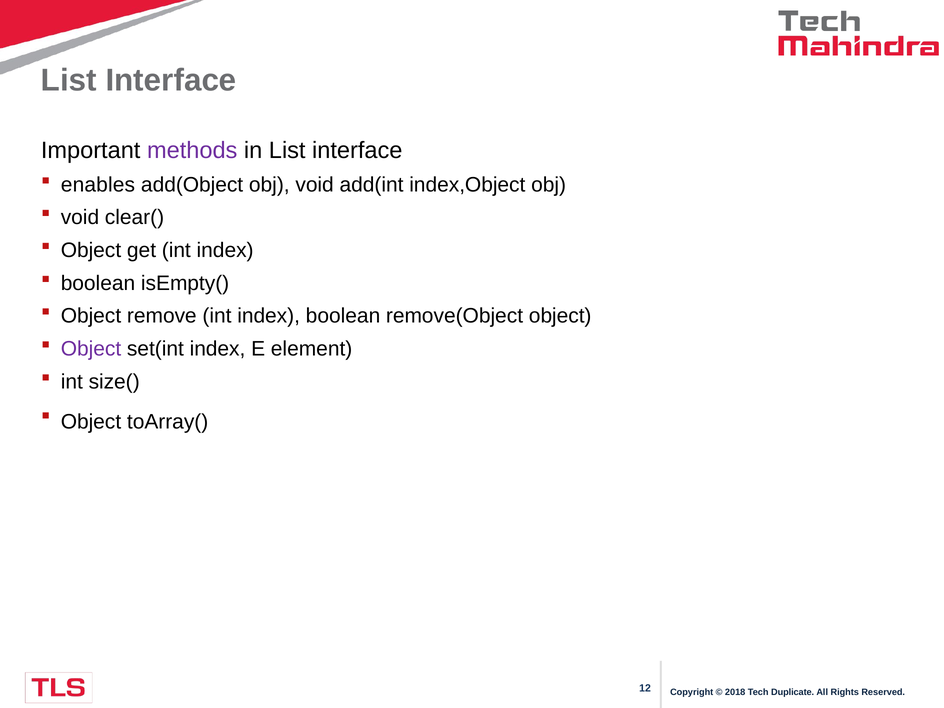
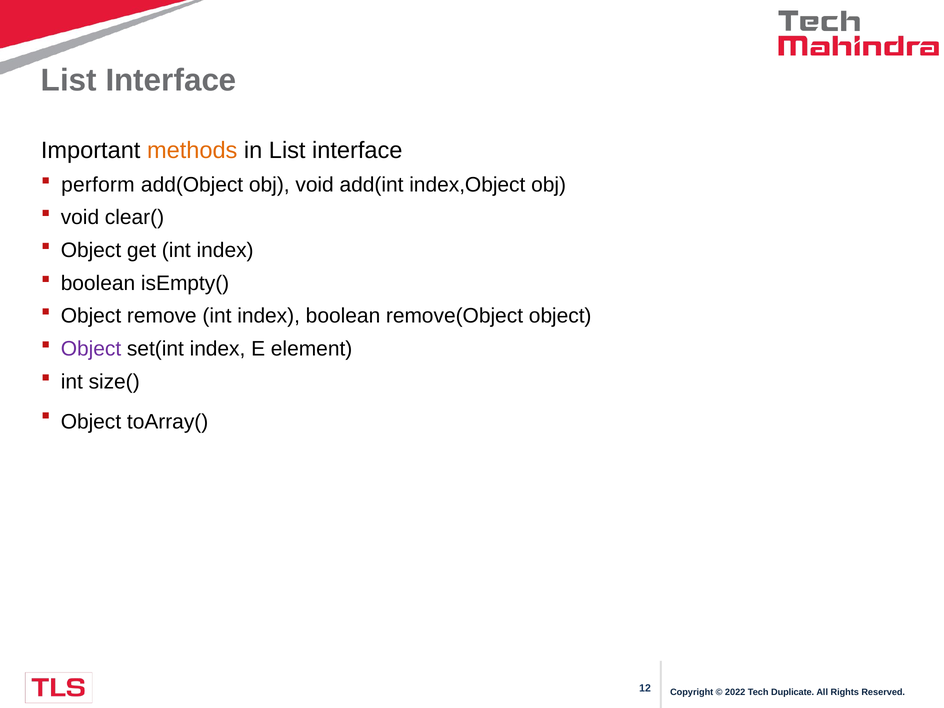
methods colour: purple -> orange
enables: enables -> perform
2018: 2018 -> 2022
